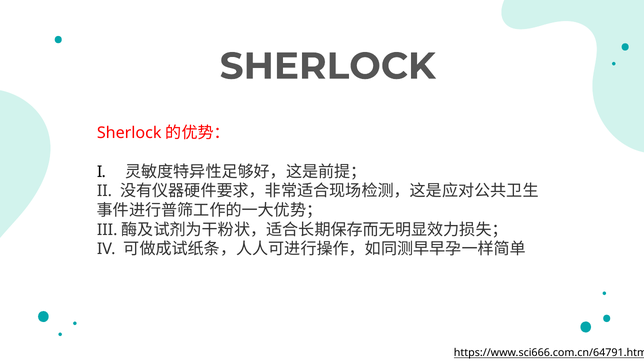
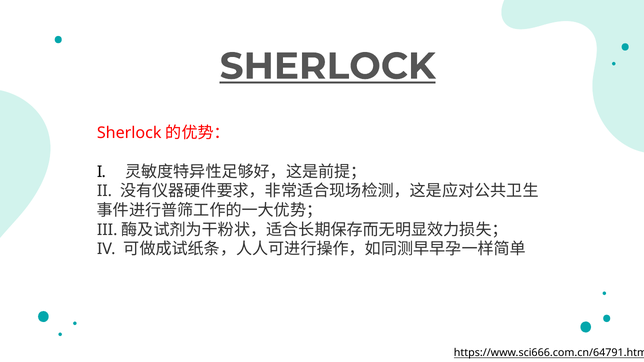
SHERLOCK underline: none -> present
